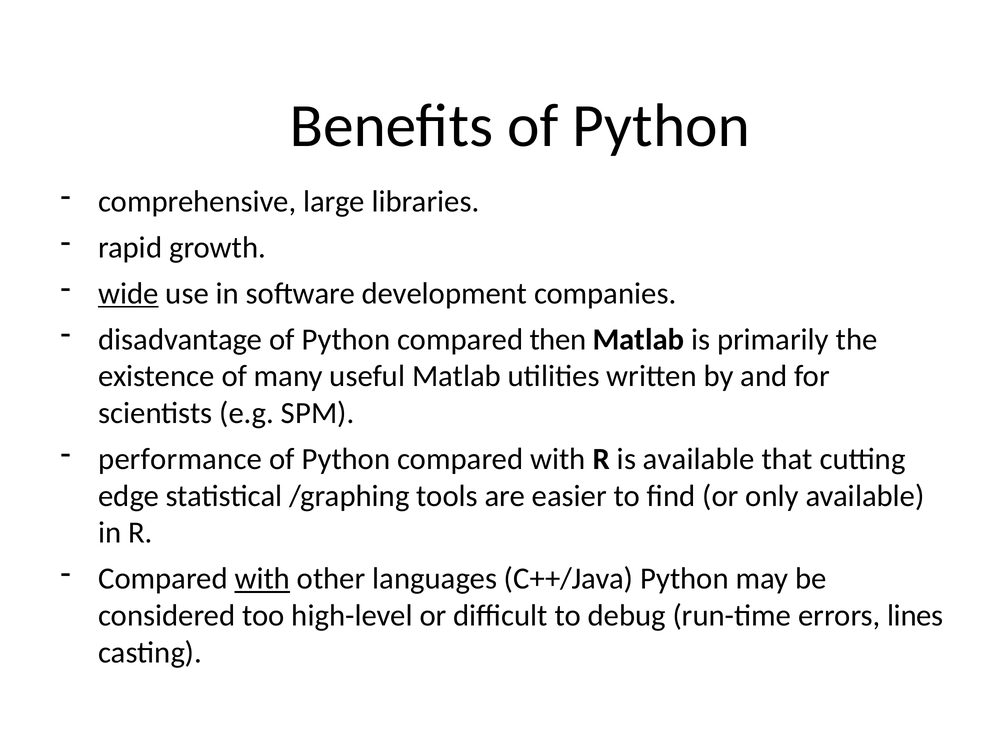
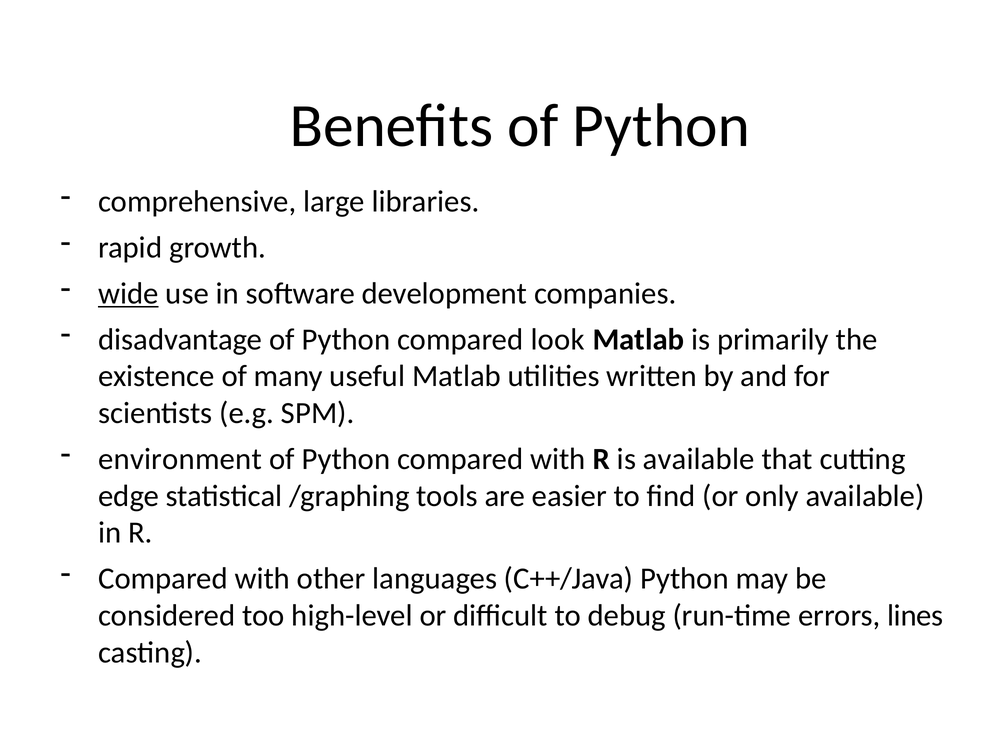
then: then -> look
performance: performance -> environment
with at (262, 579) underline: present -> none
